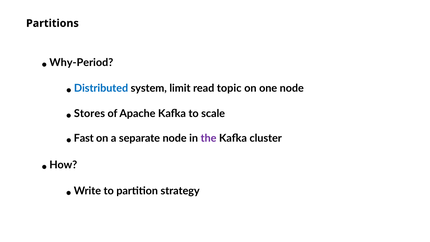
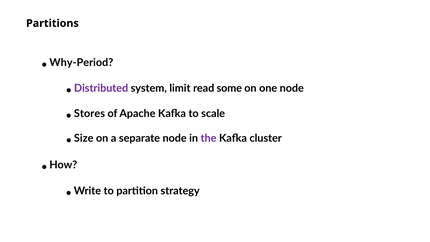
Distributed colour: blue -> purple
topic: topic -> some
Fast: Fast -> Size
